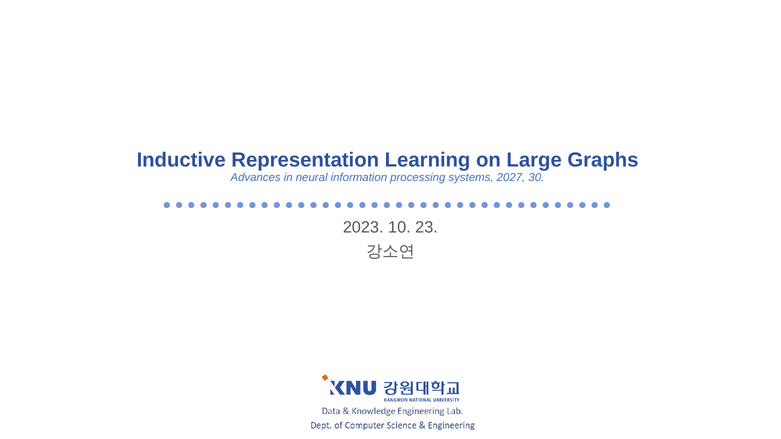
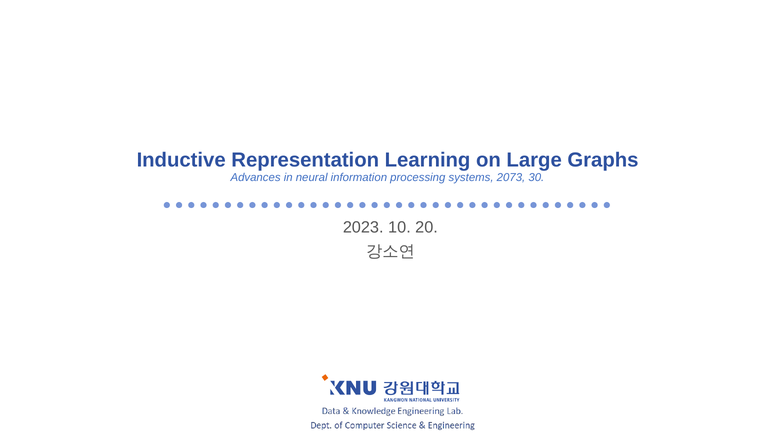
2027: 2027 -> 2073
23: 23 -> 20
